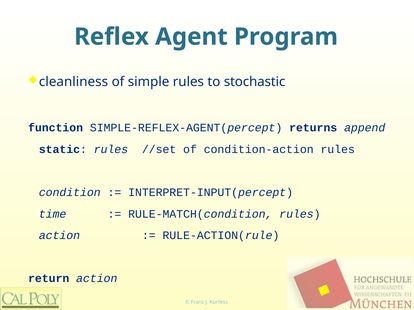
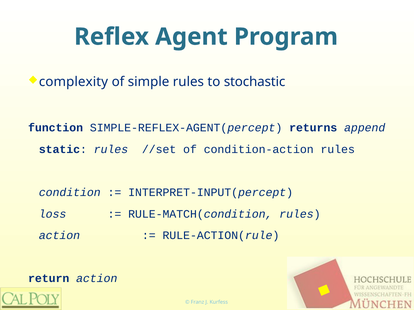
cleanliness: cleanliness -> complexity
time: time -> loss
